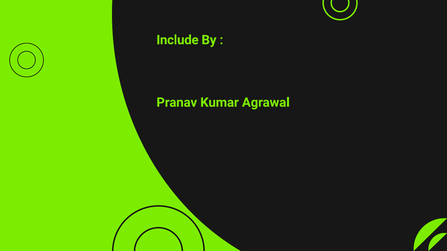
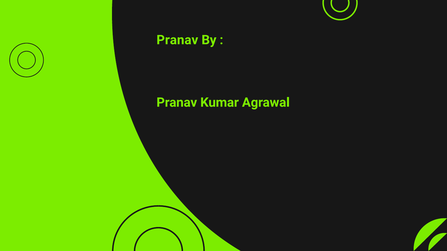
Include at (177, 40): Include -> Pranav
